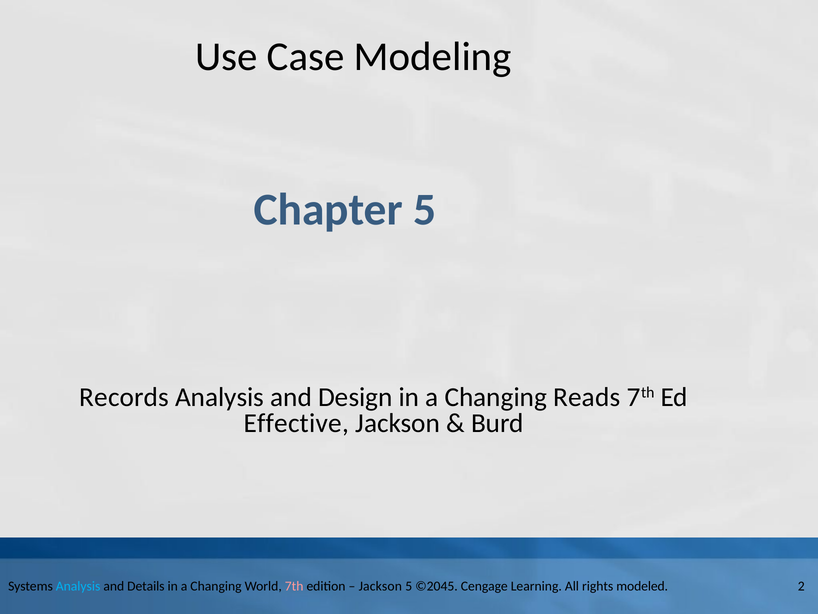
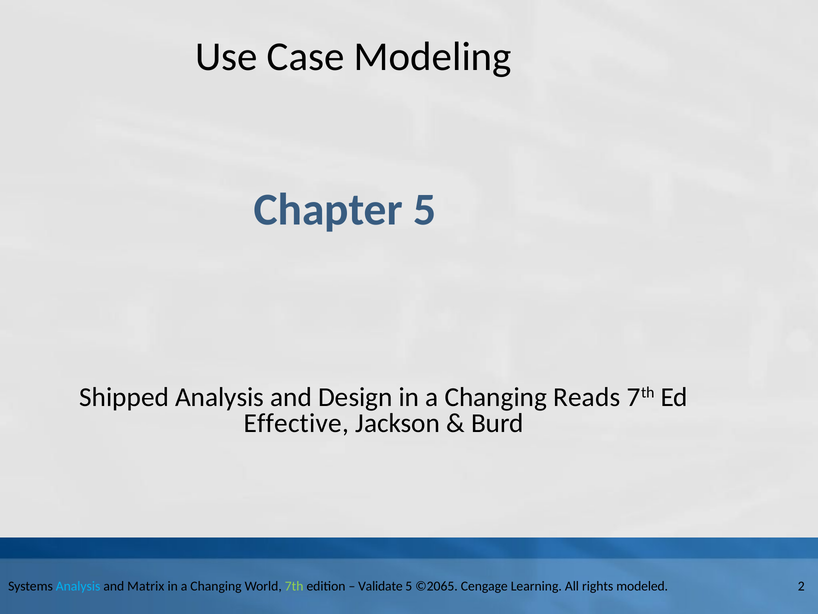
Records: Records -> Shipped
Details: Details -> Matrix
7th at (294, 586) colour: pink -> light green
Jackson at (380, 586): Jackson -> Validate
©2045: ©2045 -> ©2065
